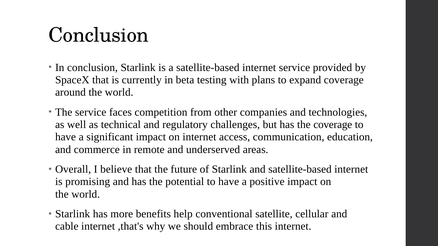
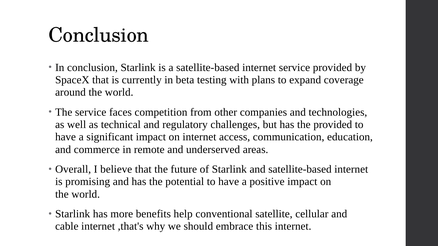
the coverage: coverage -> provided
